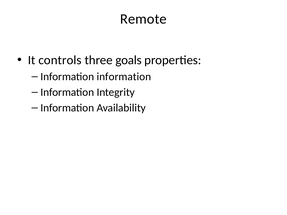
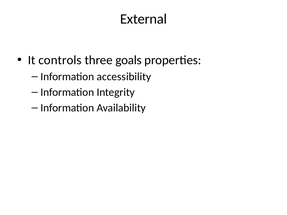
Remote: Remote -> External
Information information: information -> accessibility
